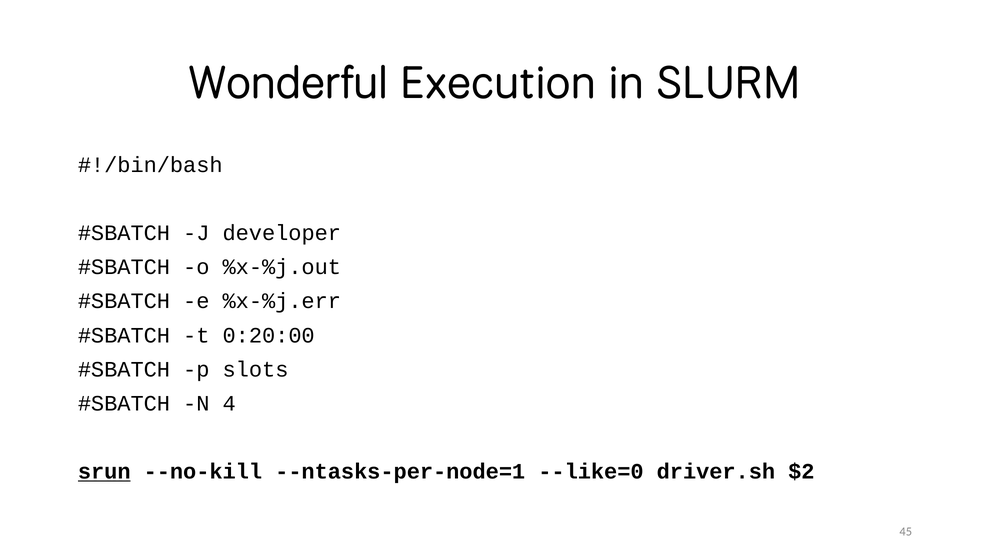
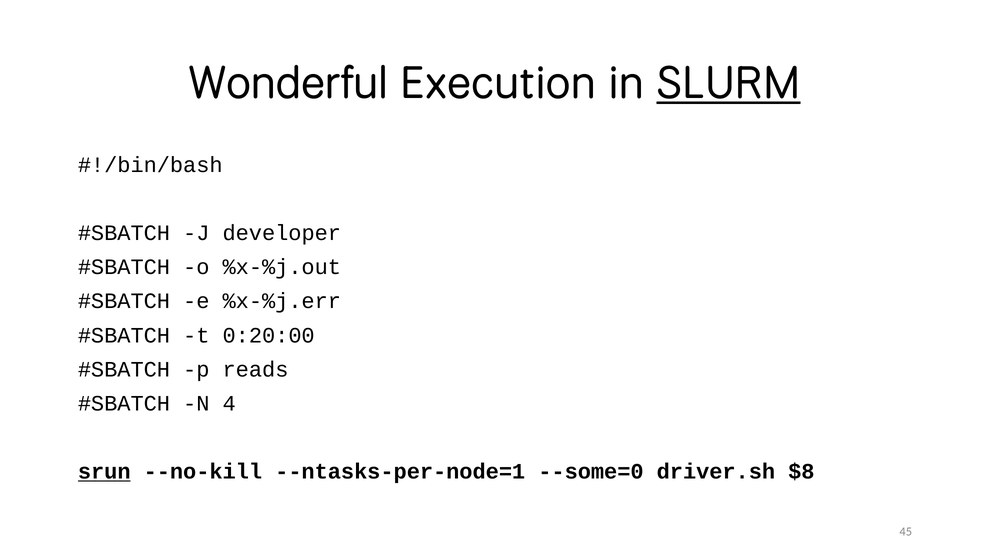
SLURM underline: none -> present
slots: slots -> reads
--like=0: --like=0 -> --some=0
$2: $2 -> $8
